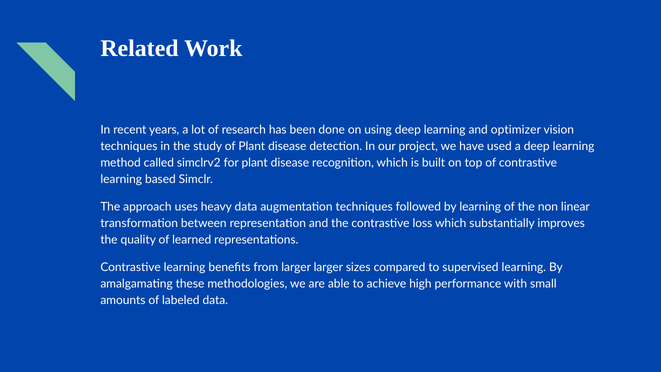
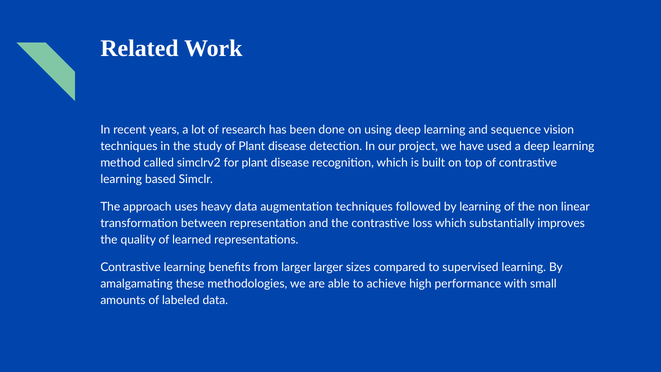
optimizer: optimizer -> sequence
